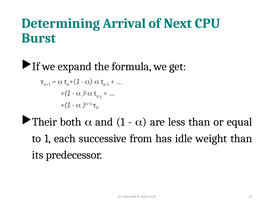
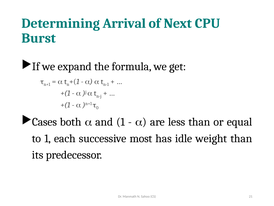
Their: Their -> Cases
from: from -> most
